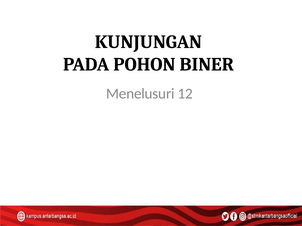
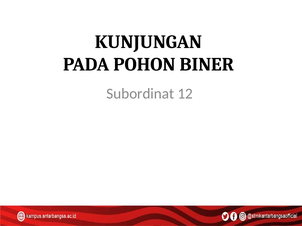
Menelusuri: Menelusuri -> Subordinat
